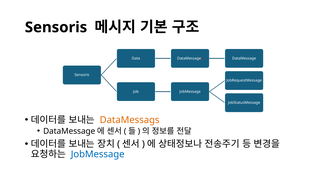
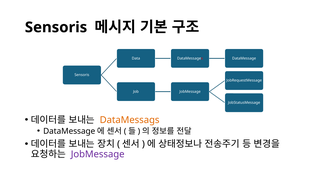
JobMessage at (98, 155) colour: blue -> purple
